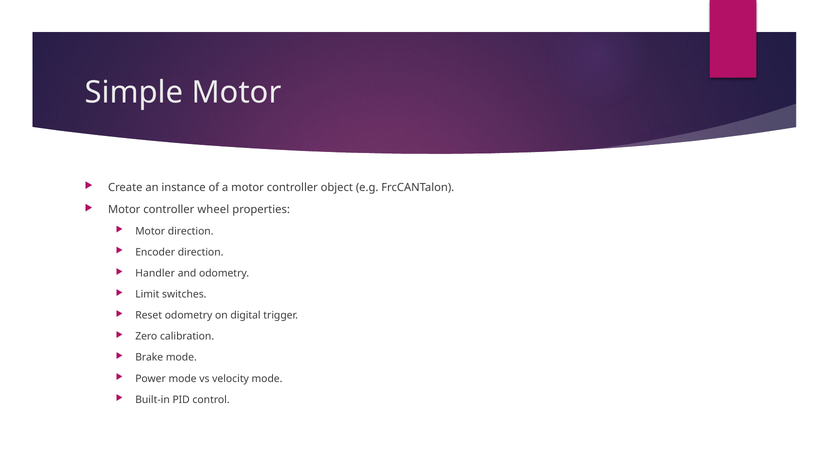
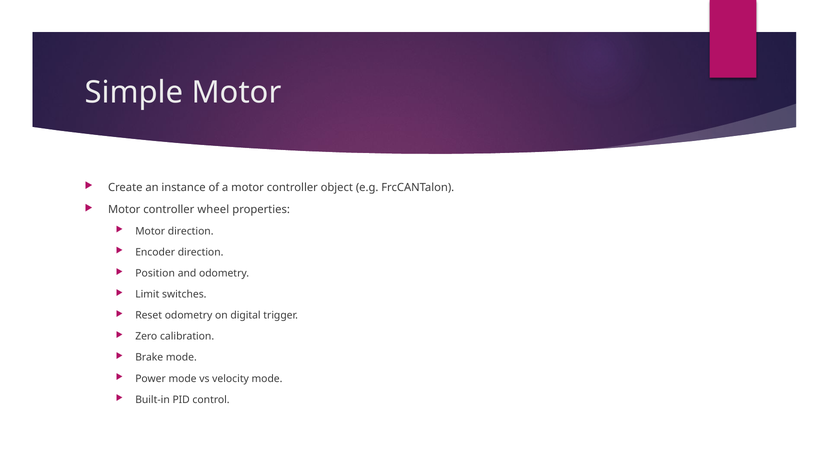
Handler: Handler -> Position
